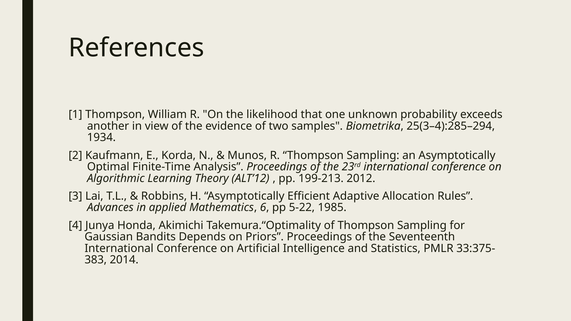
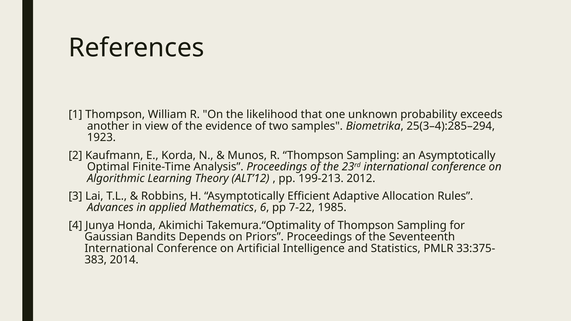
1934: 1934 -> 1923
5-22: 5-22 -> 7-22
